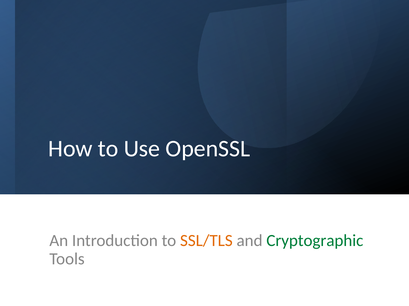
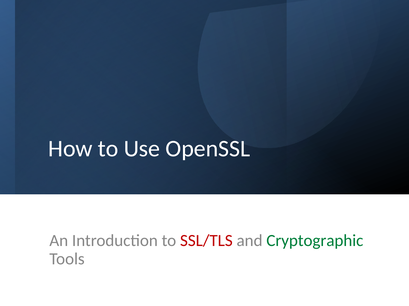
SSL/TLS colour: orange -> red
